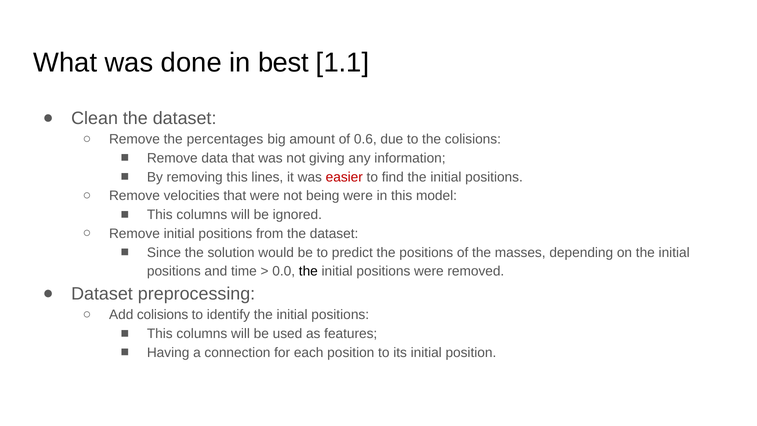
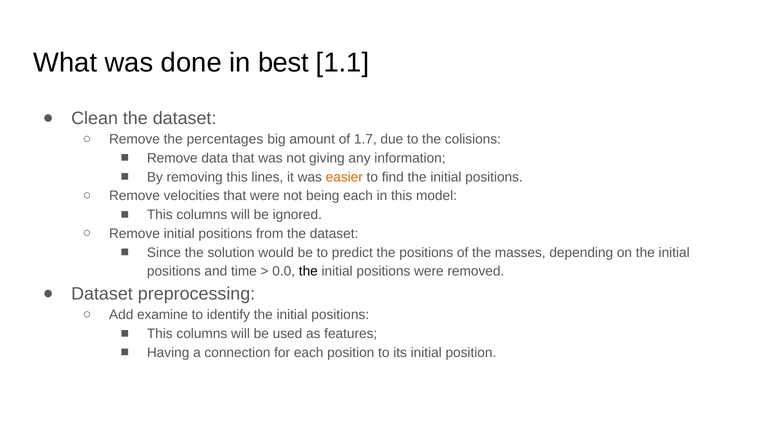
0.6: 0.6 -> 1.7
easier colour: red -> orange
being were: were -> each
Add colisions: colisions -> examine
